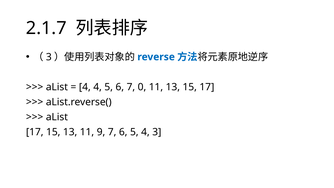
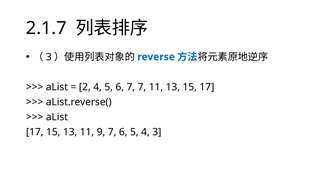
4 at (85, 87): 4 -> 2
7 0: 0 -> 7
